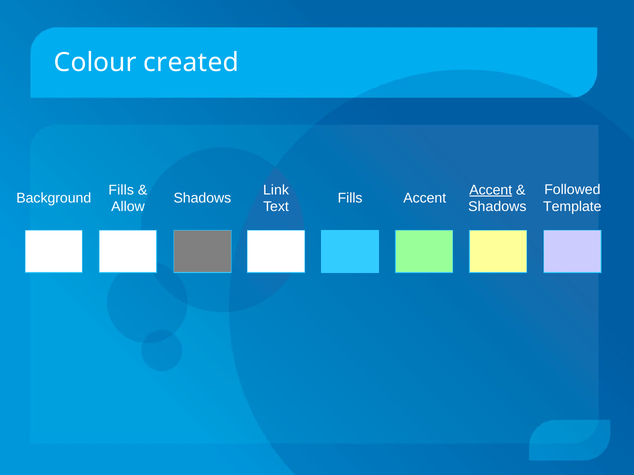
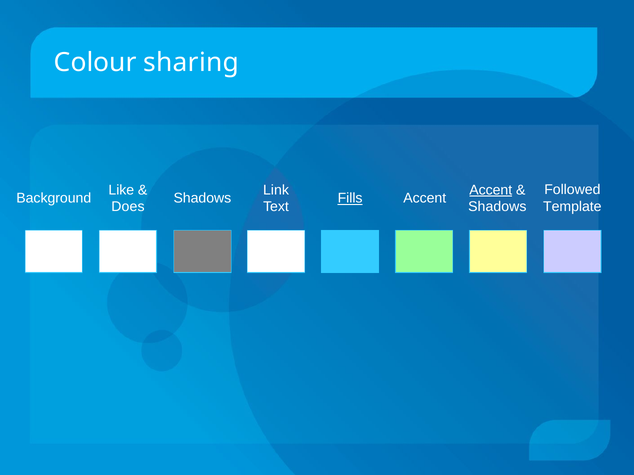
created: created -> sharing
Fills at (121, 190): Fills -> Like
Fills at (350, 199) underline: none -> present
Allow: Allow -> Does
